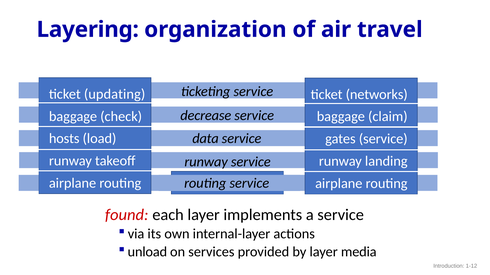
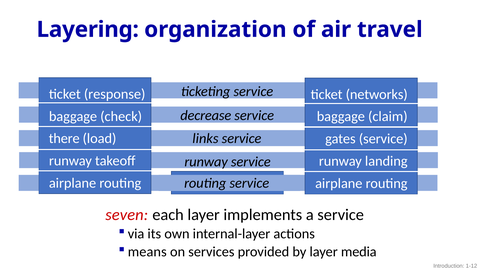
updating: updating -> response
hosts: hosts -> there
data: data -> links
found: found -> seven
unload: unload -> means
